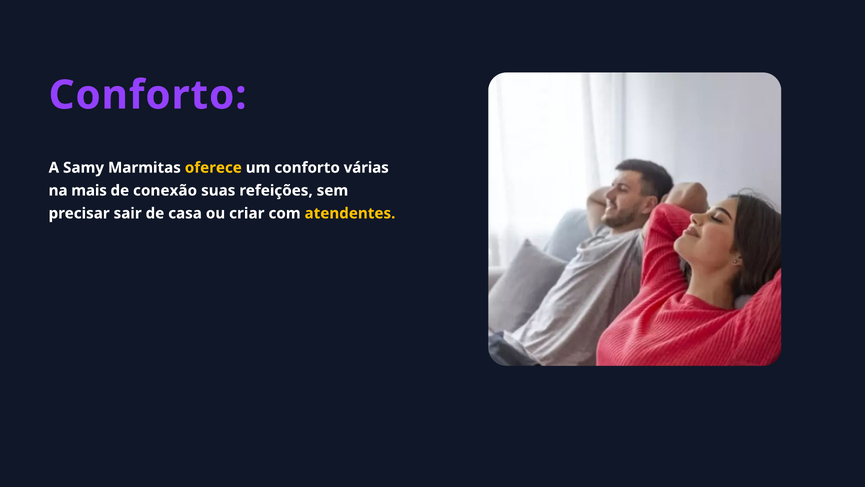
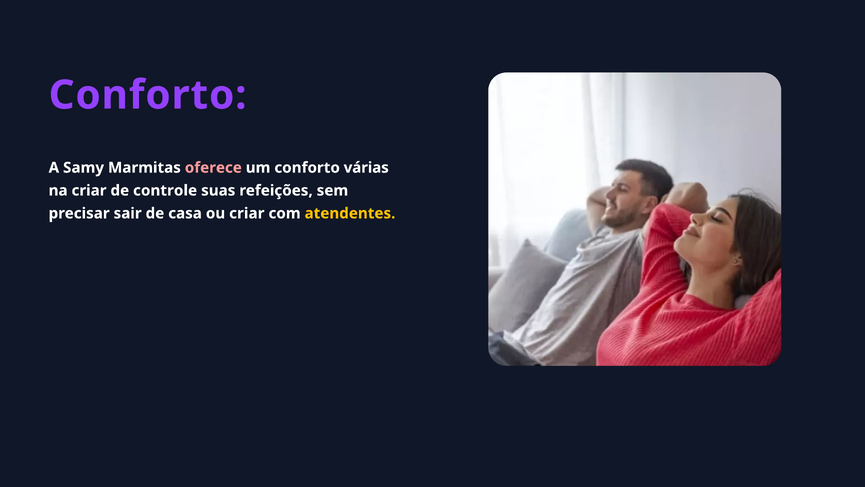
oferece colour: yellow -> pink
na mais: mais -> criar
conexão: conexão -> controle
